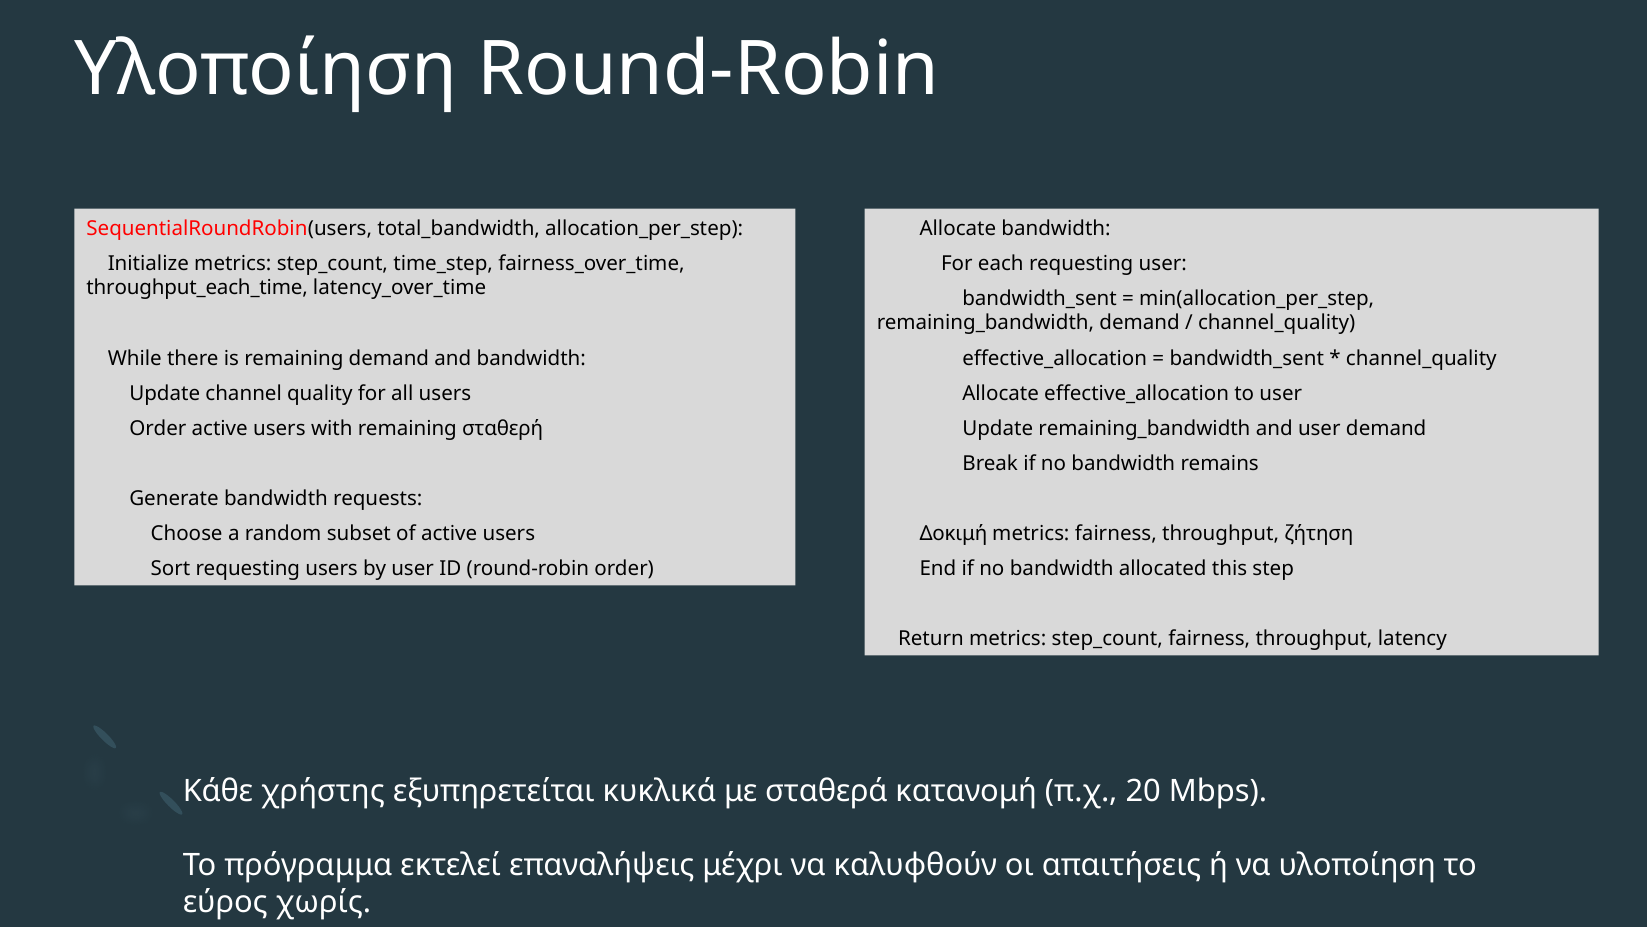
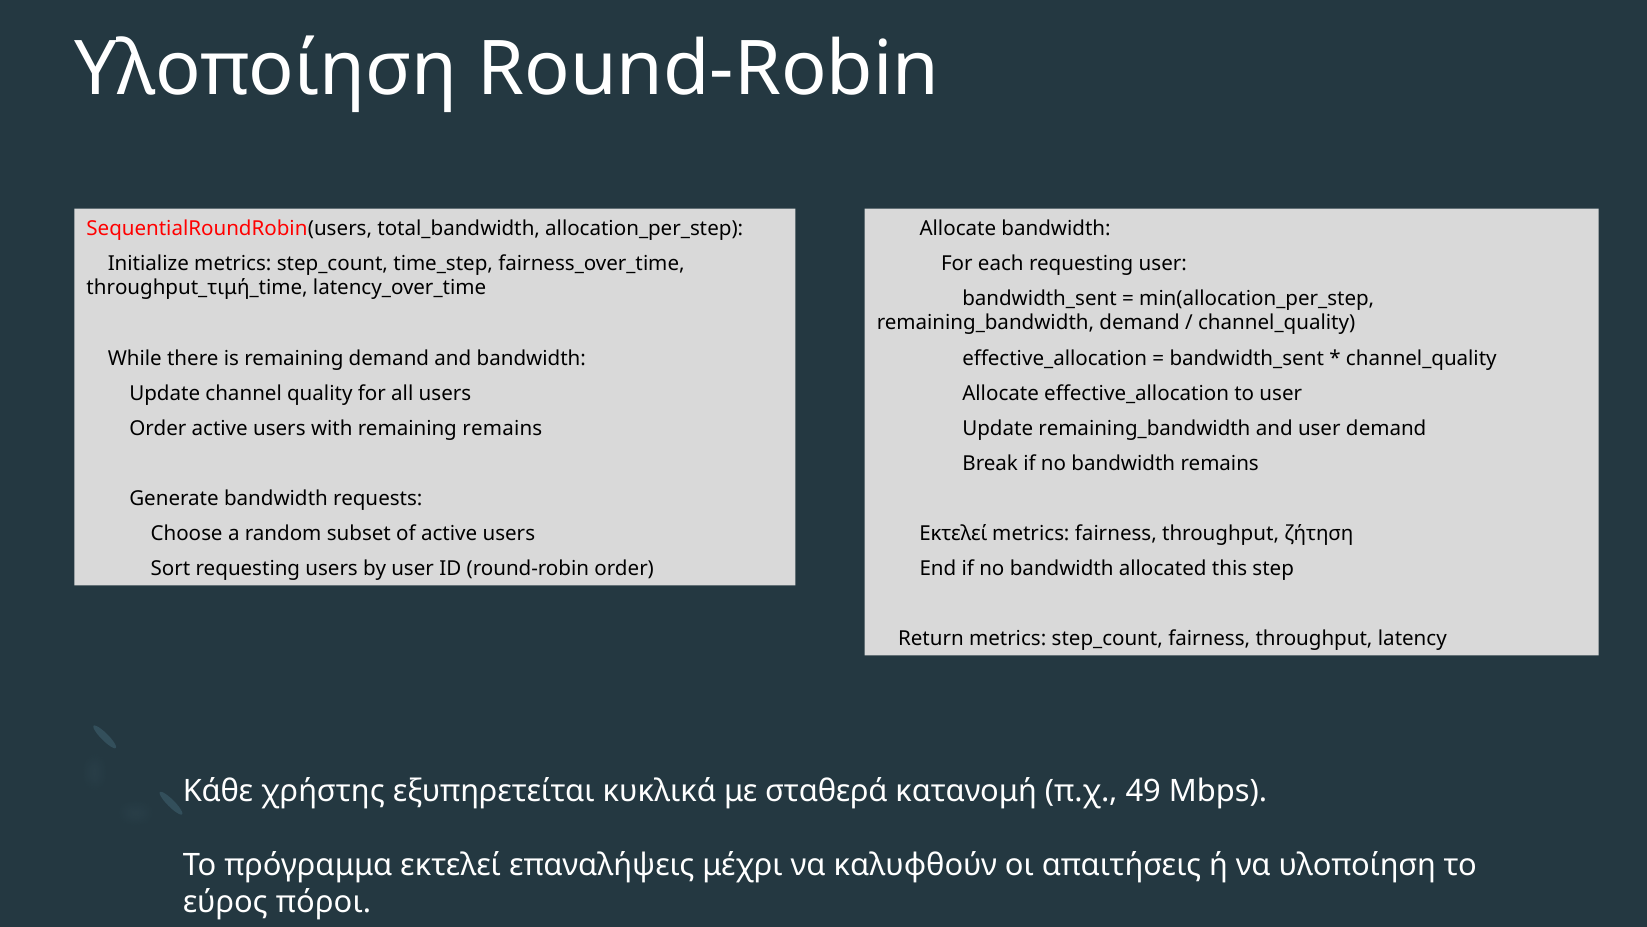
throughput_each_time: throughput_each_time -> throughput_τιμή_time
remaining σταθερή: σταθερή -> remains
Δοκιμή at (953, 533): Δοκιμή -> Εκτελεί
20: 20 -> 49
χωρίς: χωρίς -> πόροι
